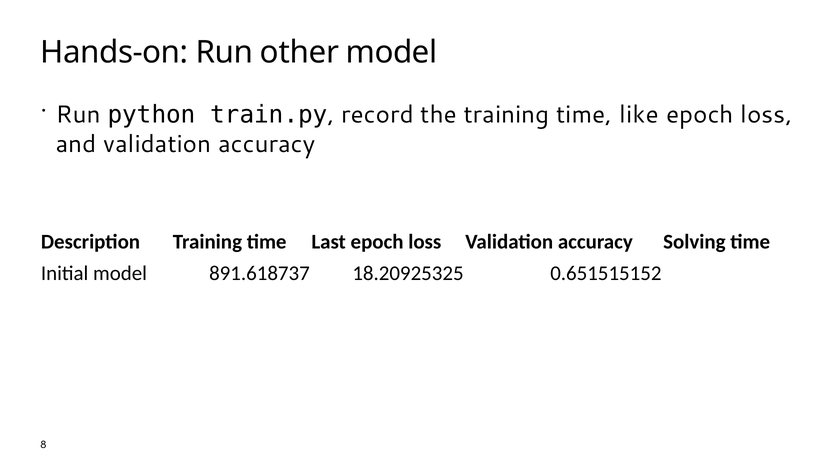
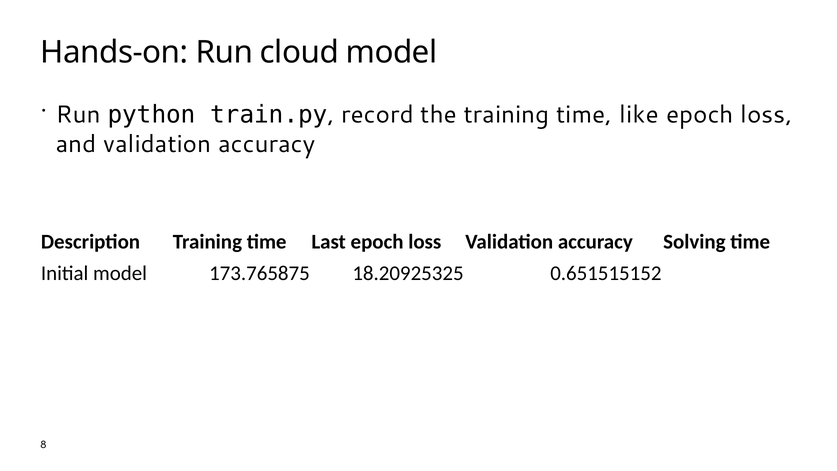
other: other -> cloud
891.618737: 891.618737 -> 173.765875
